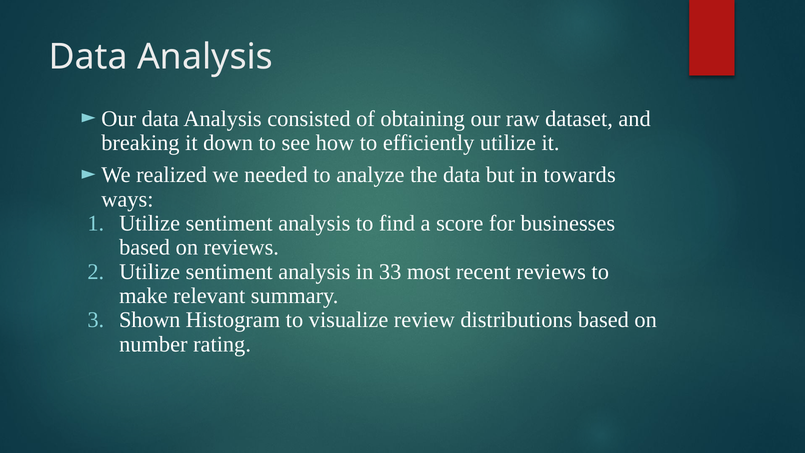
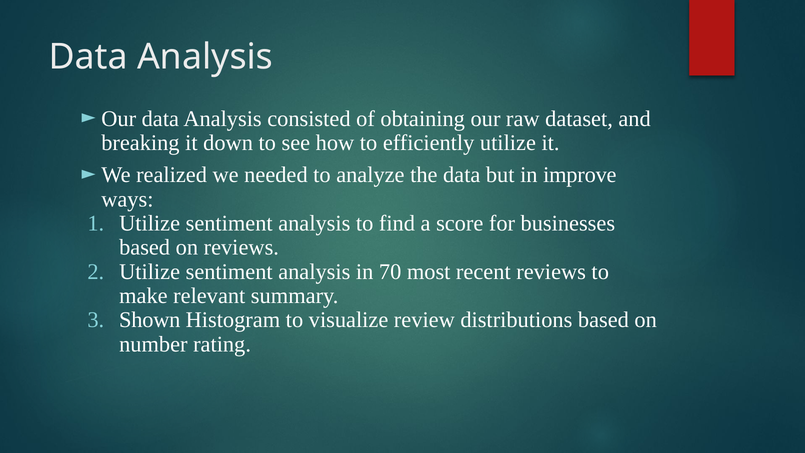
towards: towards -> improve
33: 33 -> 70
